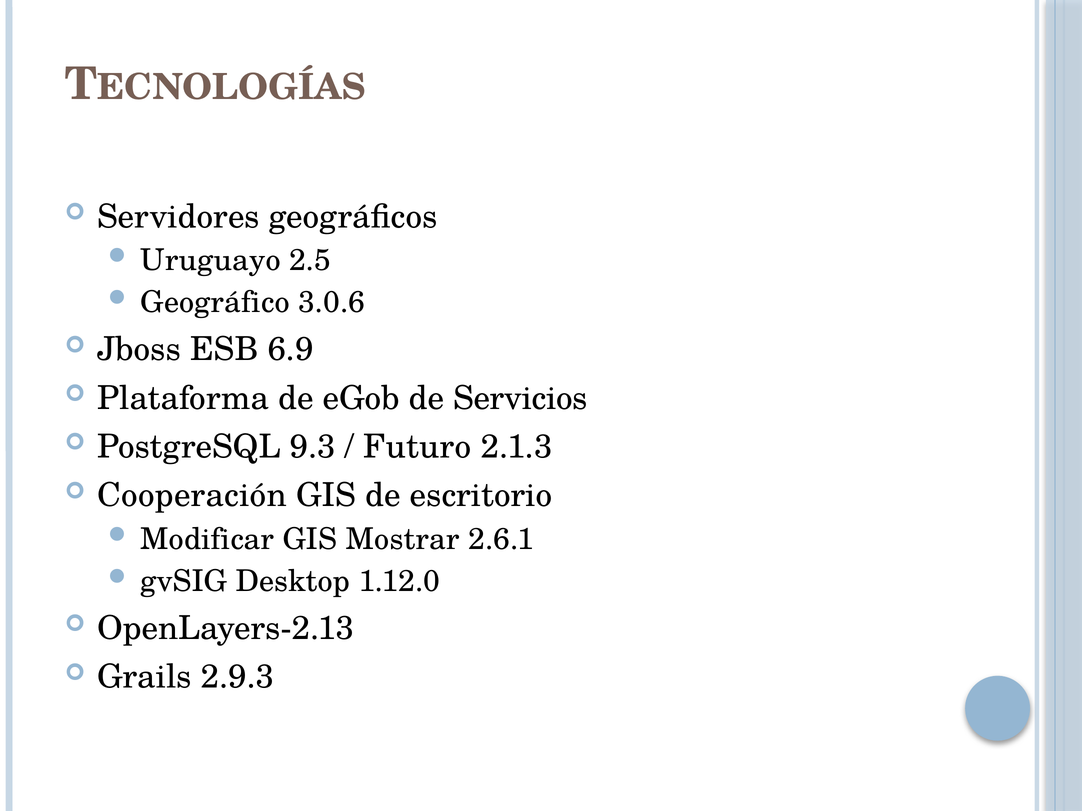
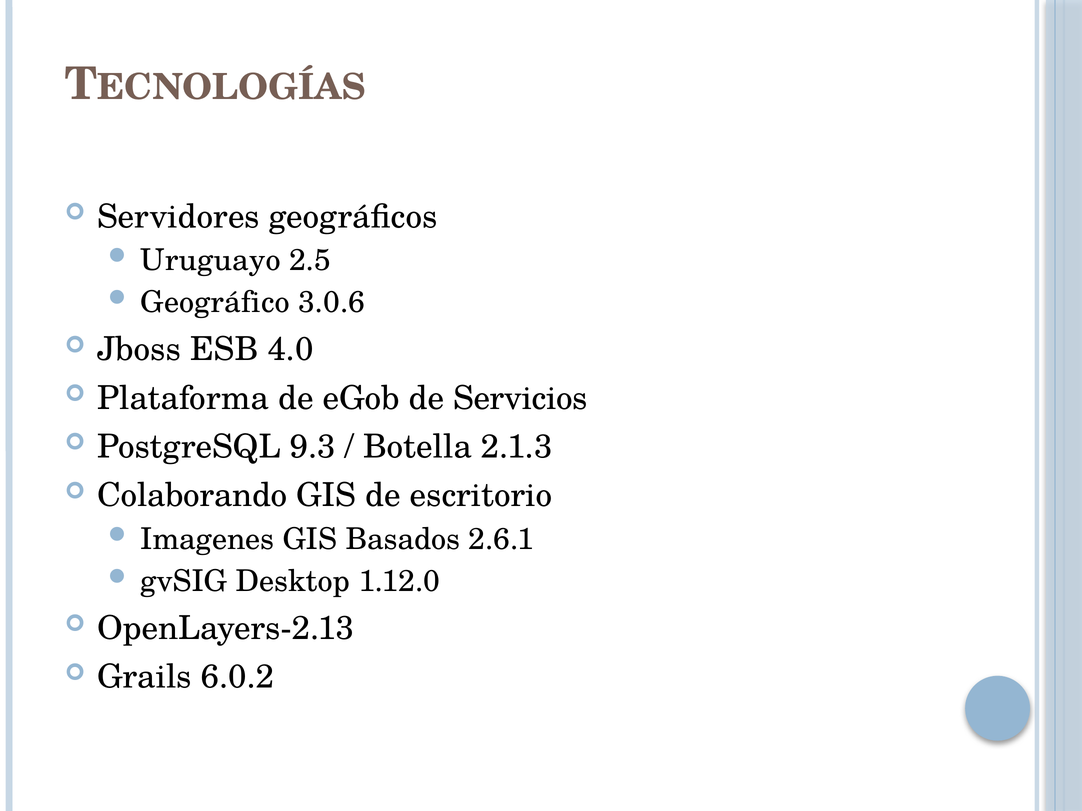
6.9: 6.9 -> 4.0
Futuro: Futuro -> Botella
Cooperación: Cooperación -> Colaborando
Modificar: Modificar -> Imagenes
Mostrar: Mostrar -> Basados
2.9.3: 2.9.3 -> 6.0.2
